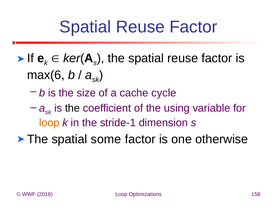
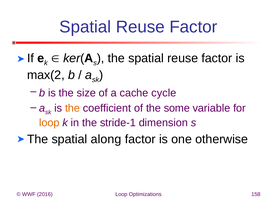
max(6: max(6 -> max(2
the at (72, 108) colour: black -> orange
using: using -> some
some: some -> along
